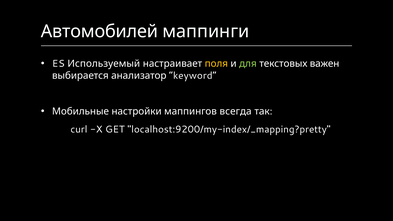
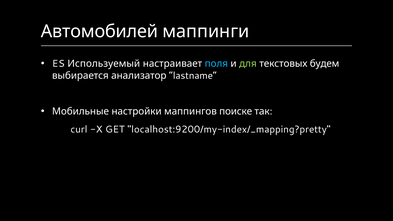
поля colour: yellow -> light blue
важен: важен -> будем
keyword: keyword -> lastname
всегда: всегда -> поиске
